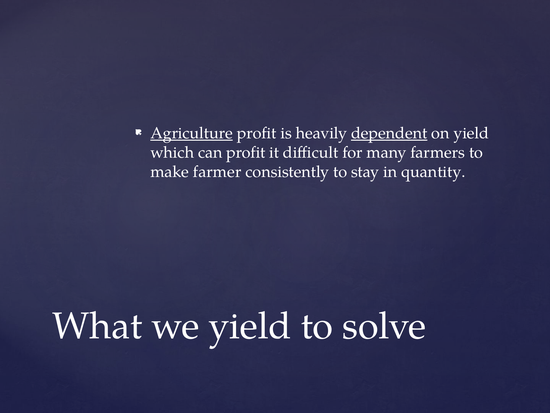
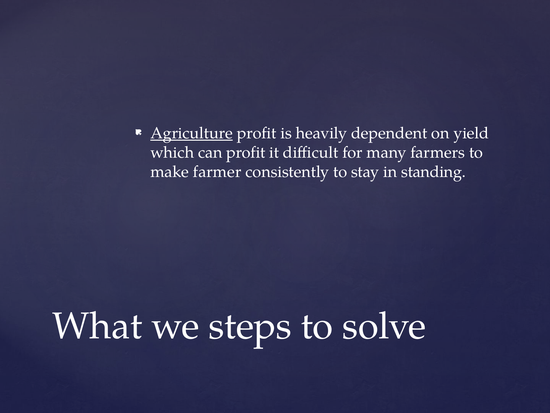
dependent underline: present -> none
quantity: quantity -> standing
we yield: yield -> steps
